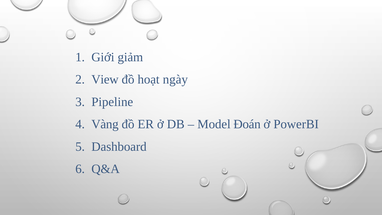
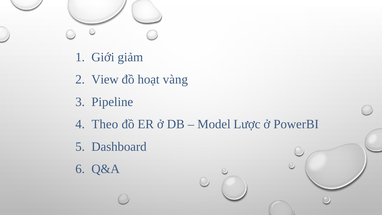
ngày: ngày -> vàng
Vàng: Vàng -> Theo
Đoán: Đoán -> Lược
